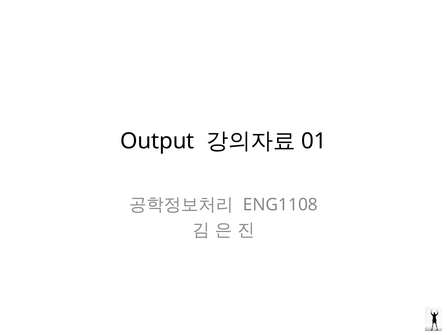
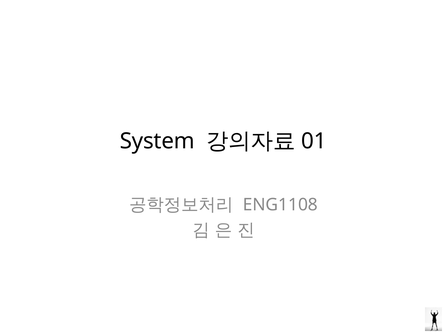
Output: Output -> System
